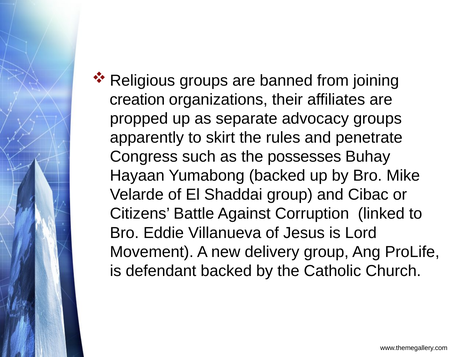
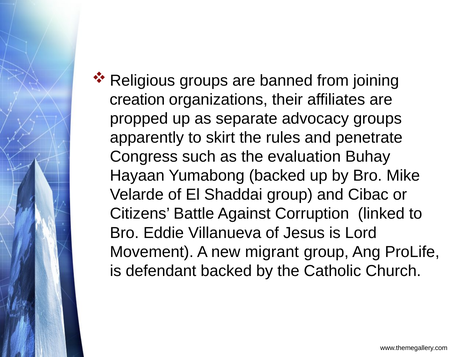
possesses: possesses -> evaluation
delivery: delivery -> migrant
